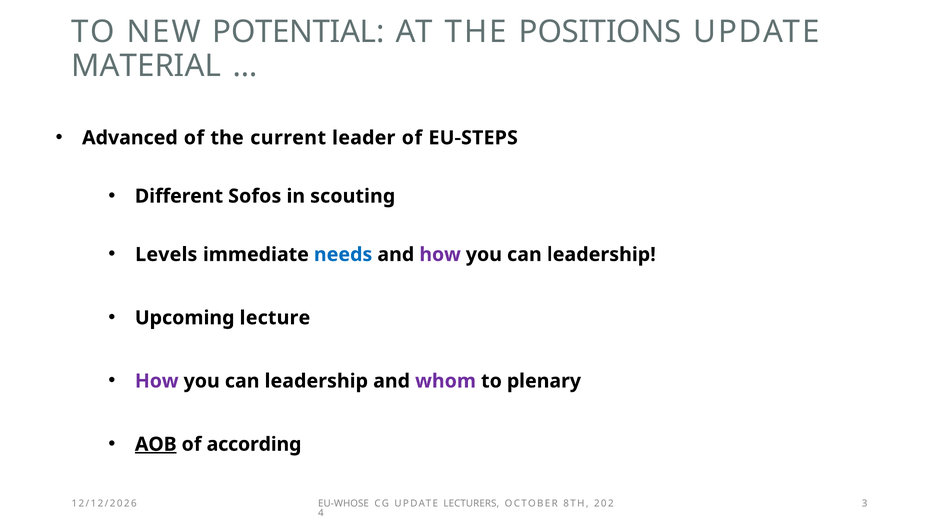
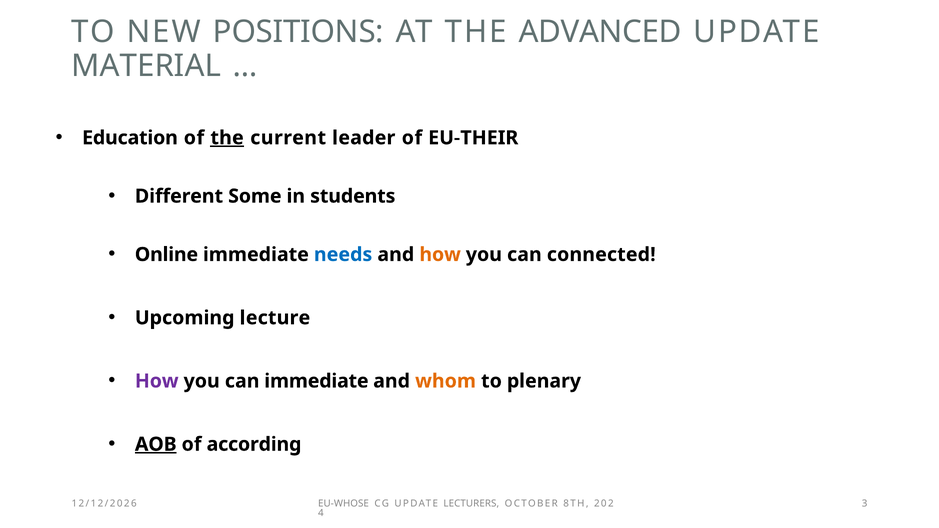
POTENTIAL: POTENTIAL -> POSITIONS
POSITIONS: POSITIONS -> ADVANCED
Advanced: Advanced -> Education
the at (227, 138) underline: none -> present
EU-STEPS: EU-STEPS -> EU-THEIR
Sofos: Sofos -> Some
scouting: scouting -> students
Levels: Levels -> Online
how at (440, 255) colour: purple -> orange
leadership at (601, 255): leadership -> connected
leadership at (316, 381): leadership -> immediate
whom colour: purple -> orange
